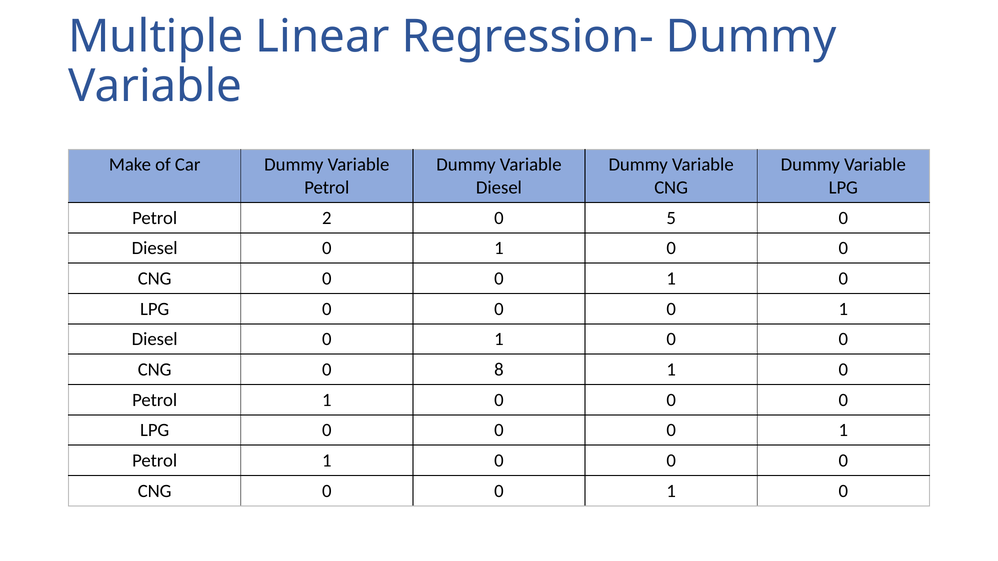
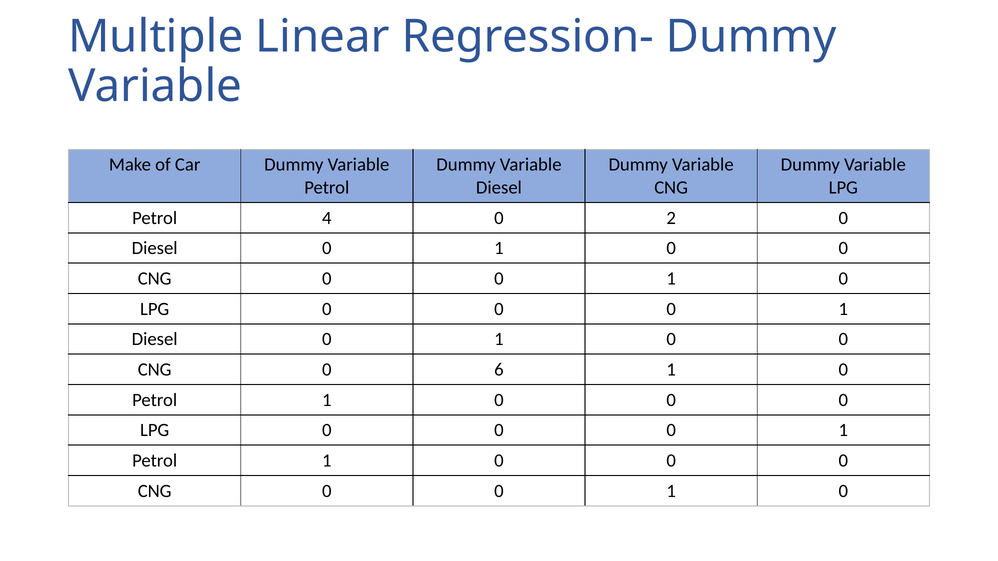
2: 2 -> 4
5: 5 -> 2
8: 8 -> 6
